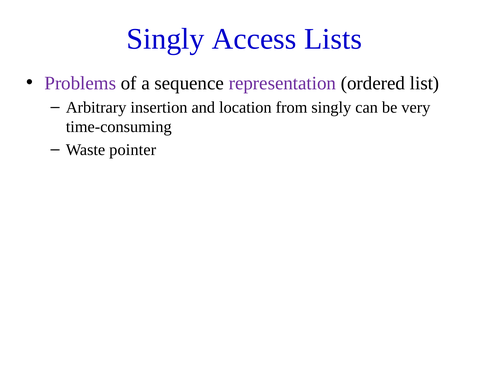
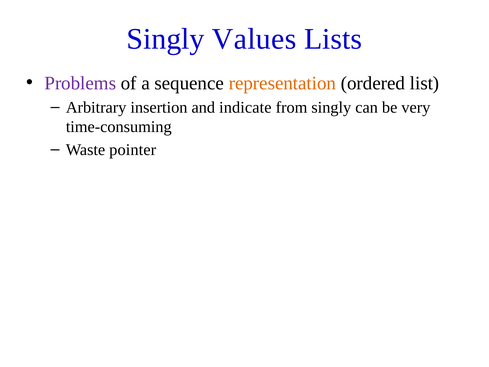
Access: Access -> Values
representation colour: purple -> orange
location: location -> indicate
